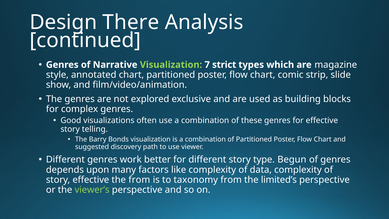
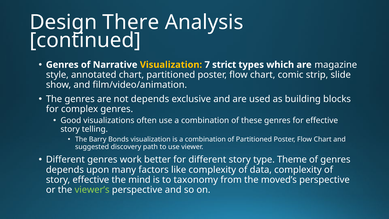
Visualization at (171, 65) colour: light green -> yellow
not explored: explored -> depends
Begun: Begun -> Theme
the from: from -> mind
limited’s: limited’s -> moved’s
